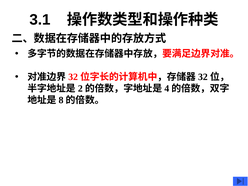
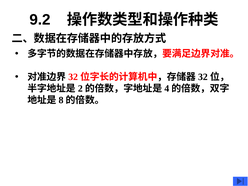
3.1: 3.1 -> 9.2
